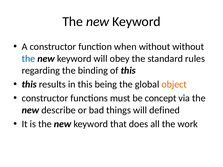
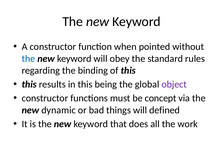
when without: without -> pointed
object colour: orange -> purple
describe: describe -> dynamic
